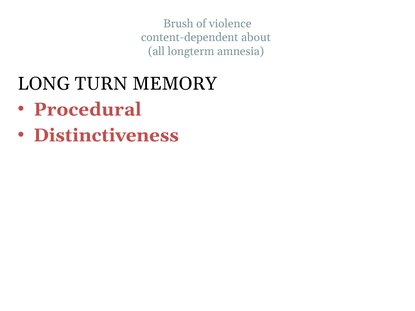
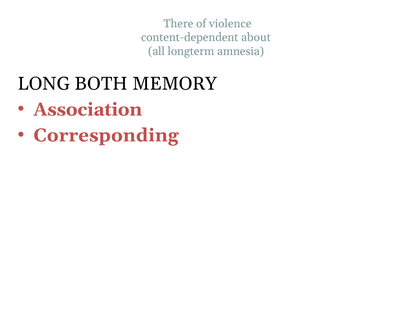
Brush: Brush -> There
TURN: TURN -> BOTH
Procedural: Procedural -> Association
Distinctiveness: Distinctiveness -> Corresponding
